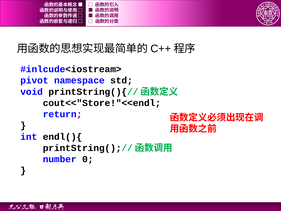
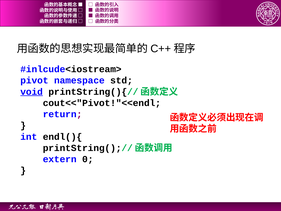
void underline: none -> present
cout<<"Store!"<<endl: cout<<"Store!"<<endl -> cout<<"Pivot!"<<endl
number: number -> extern
